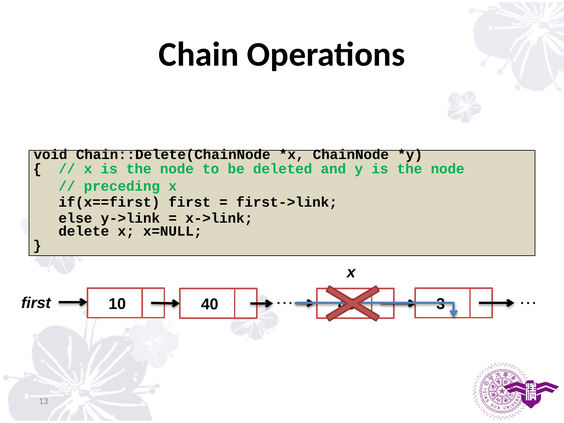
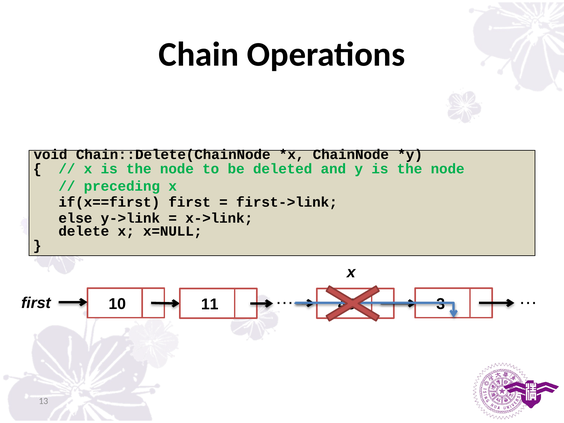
40: 40 -> 11
